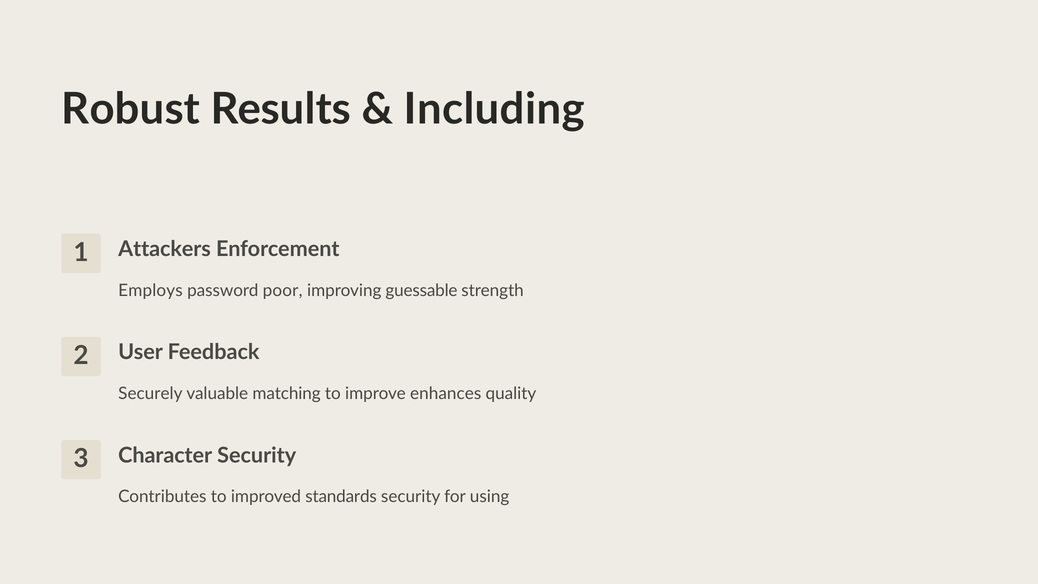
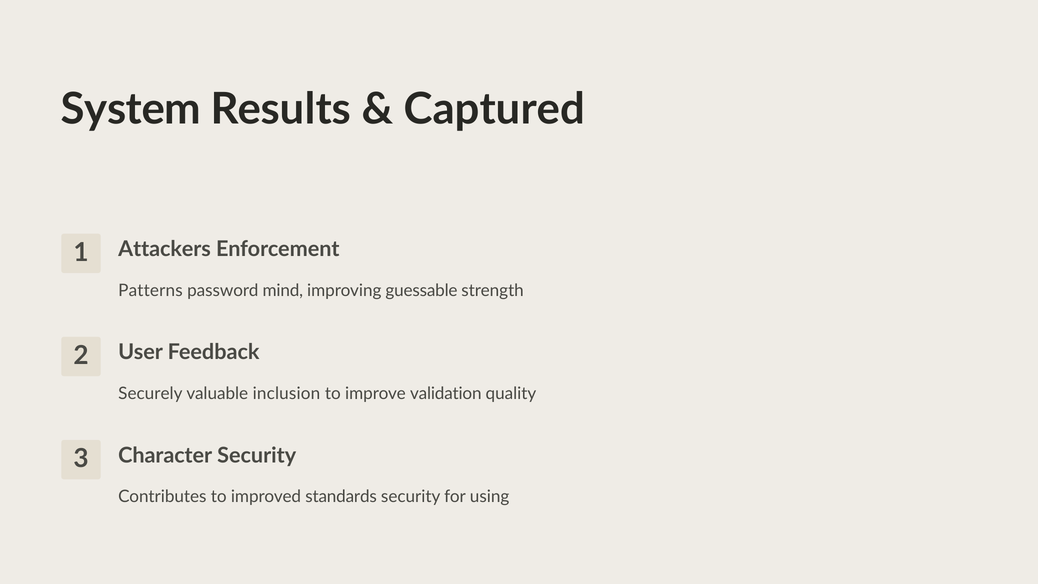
Robust: Robust -> System
Including: Including -> Captured
Employs: Employs -> Patterns
poor: poor -> mind
matching: matching -> inclusion
enhances: enhances -> validation
